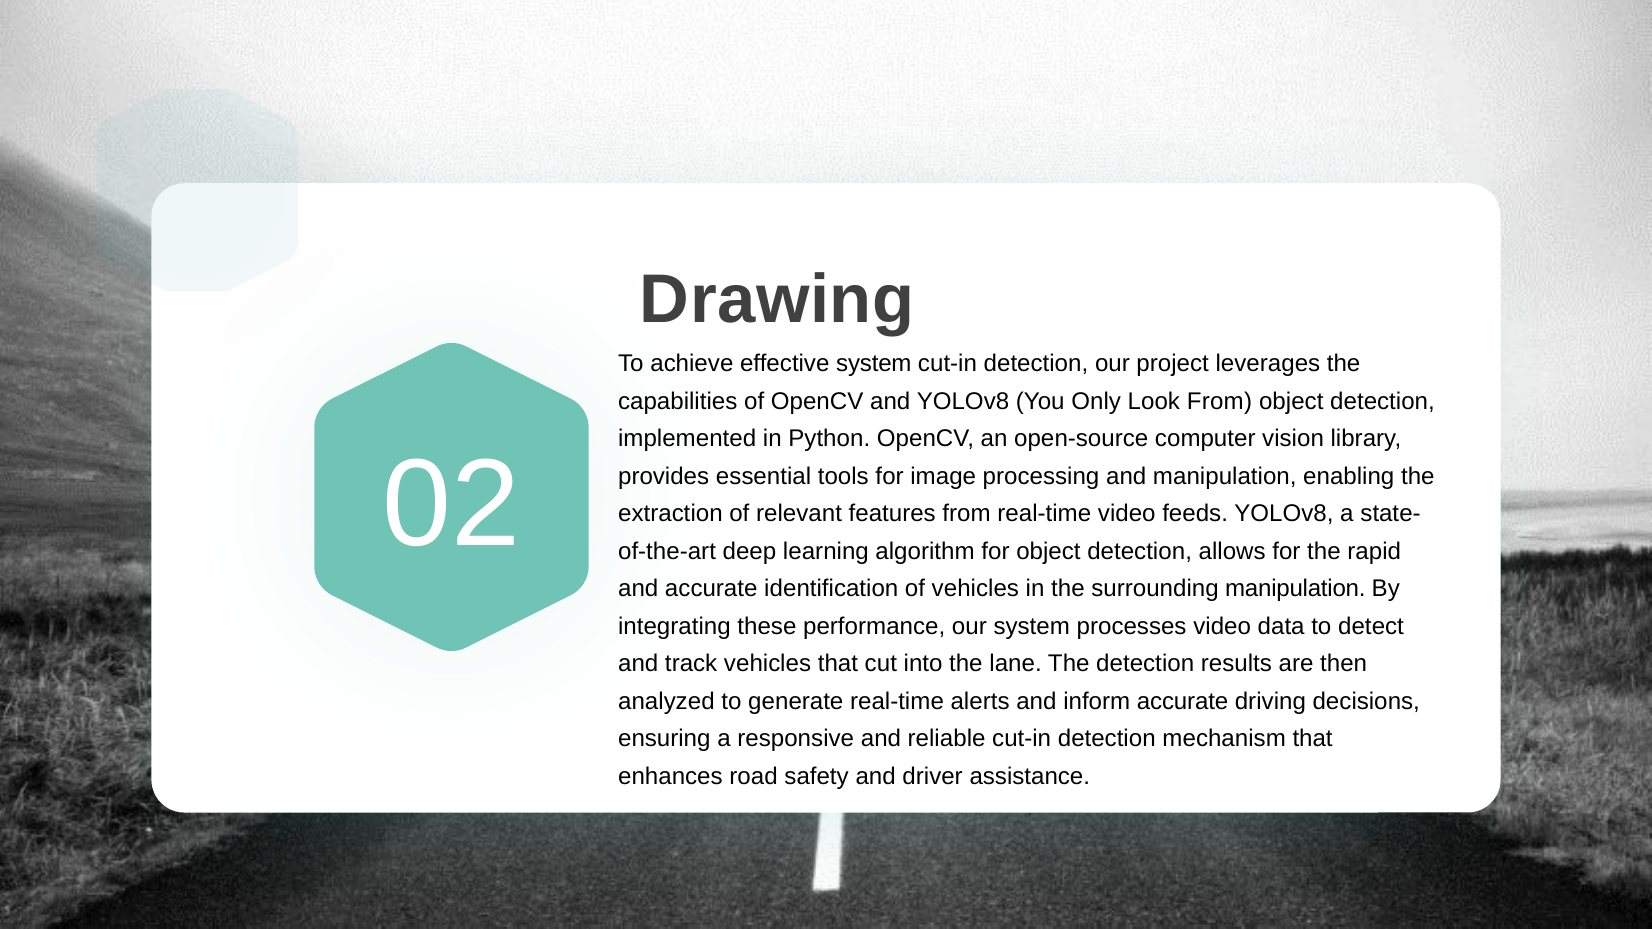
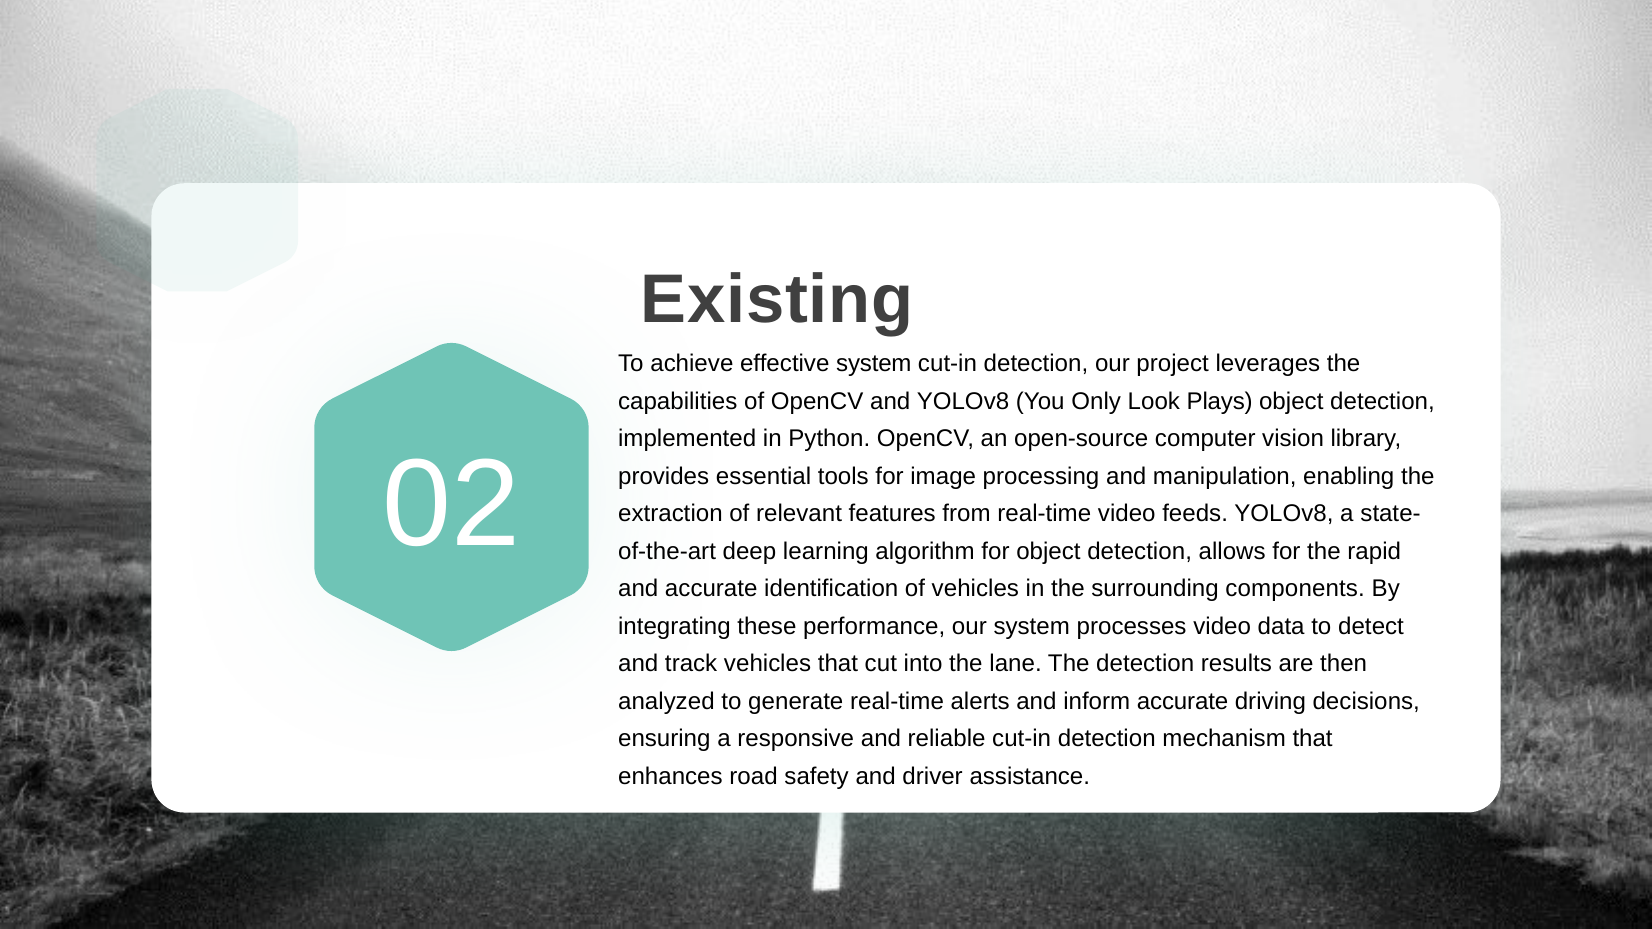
Drawing: Drawing -> Existing
Look From: From -> Plays
surrounding manipulation: manipulation -> components
